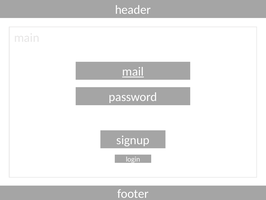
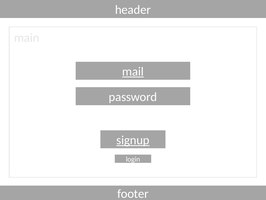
signup underline: none -> present
